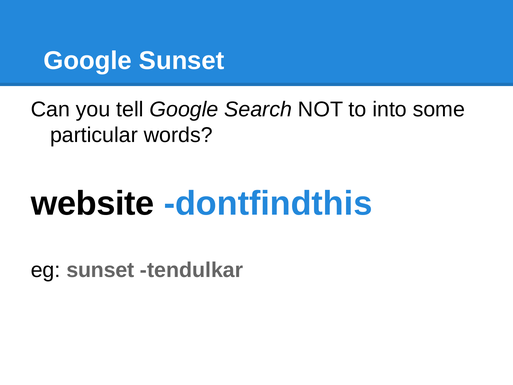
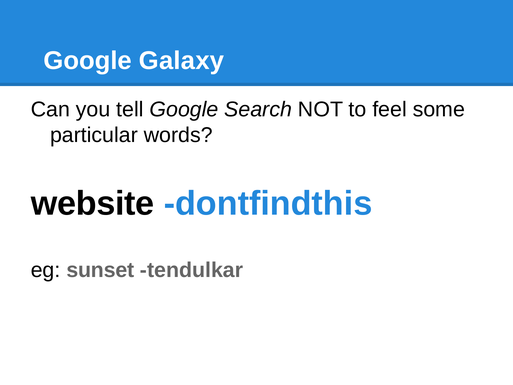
Google Sunset: Sunset -> Galaxy
into: into -> feel
